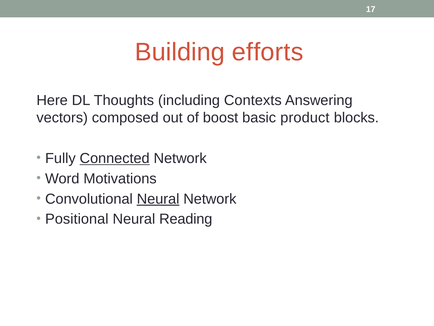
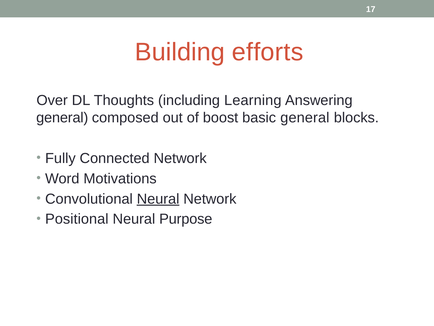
Here: Here -> Over
Contexts: Contexts -> Learning
vectors at (62, 118): vectors -> general
basic product: product -> general
Connected underline: present -> none
Reading: Reading -> Purpose
